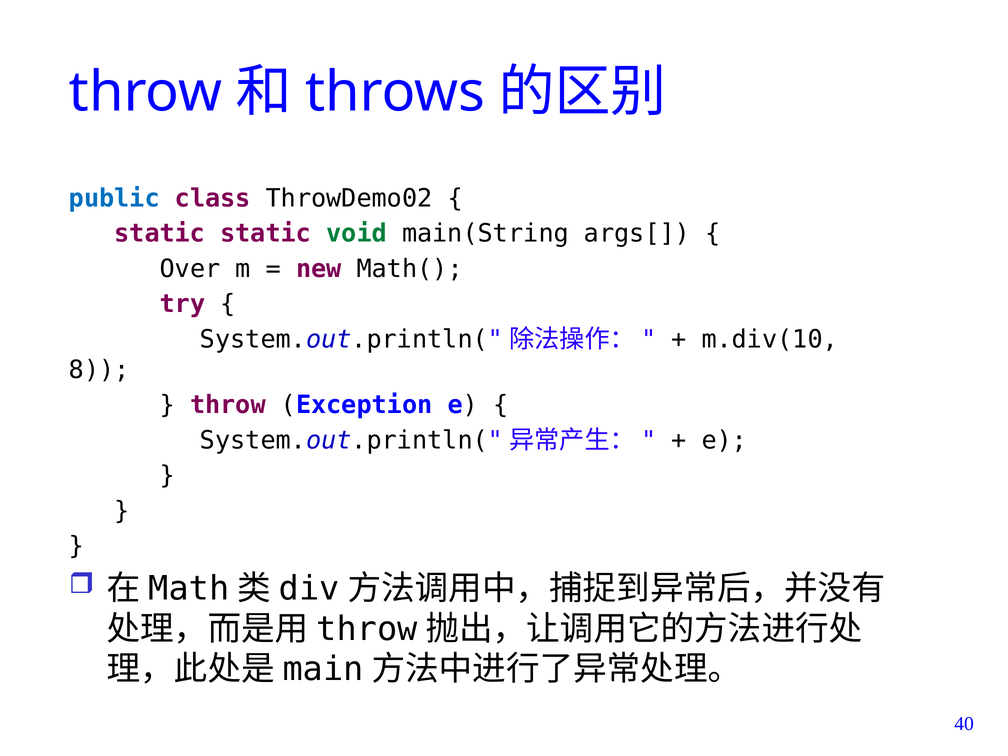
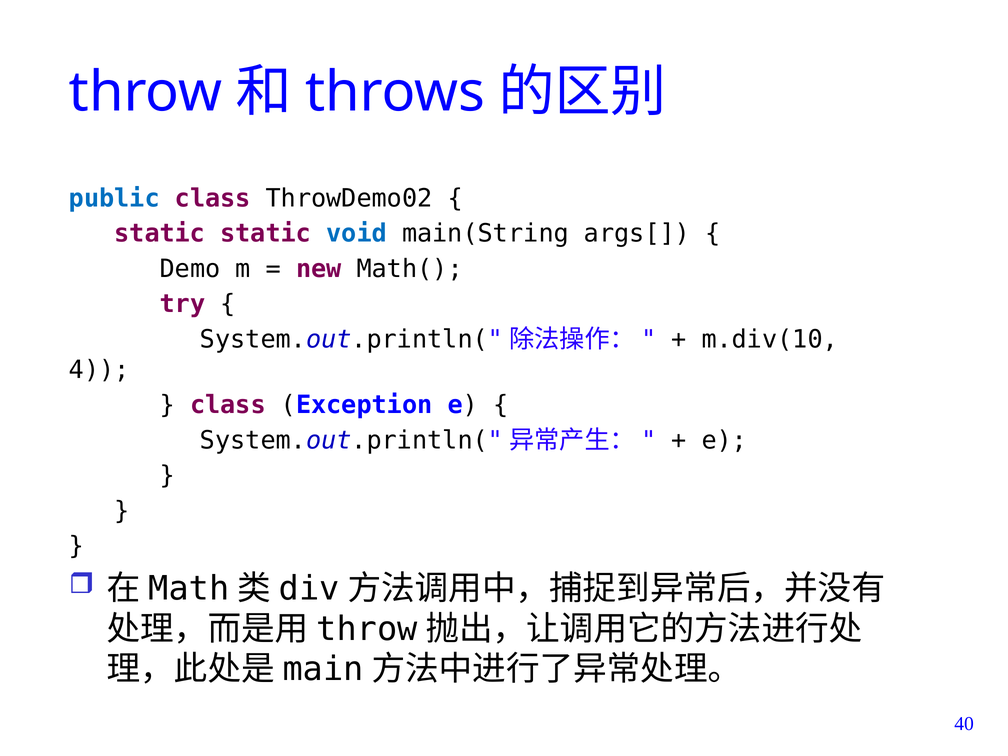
void colour: green -> blue
Over: Over -> Demo
8: 8 -> 4
throw at (228, 405): throw -> class
